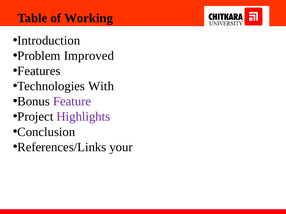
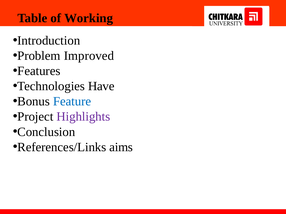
With: With -> Have
Feature colour: purple -> blue
your: your -> aims
